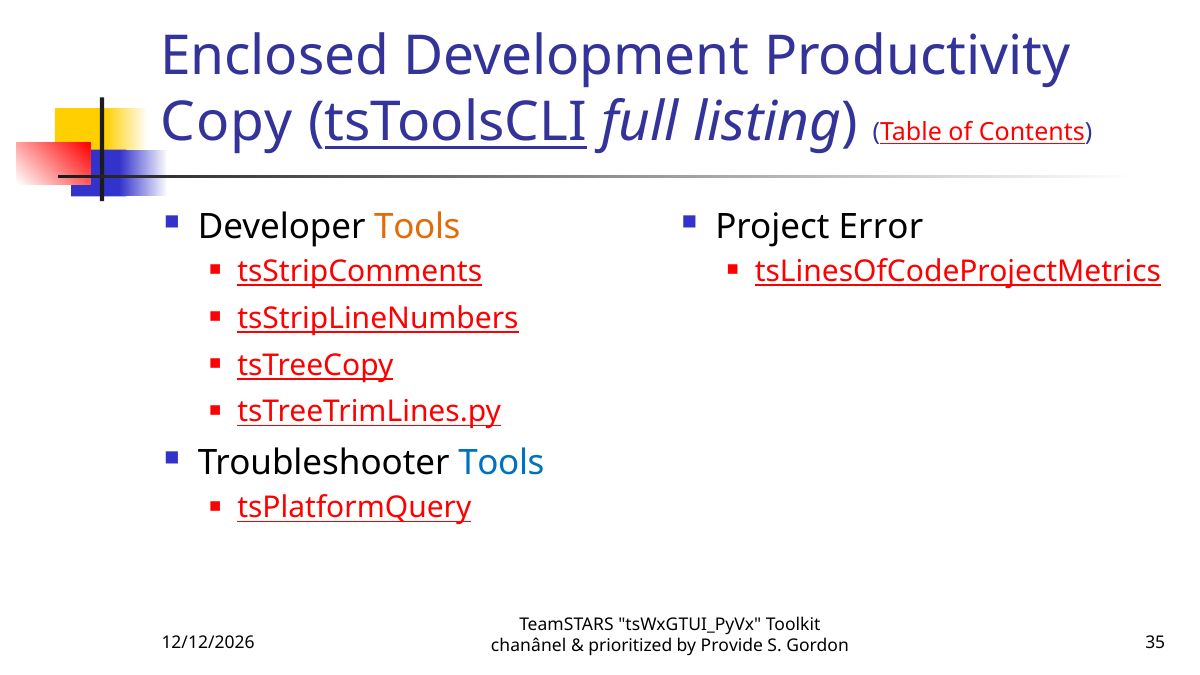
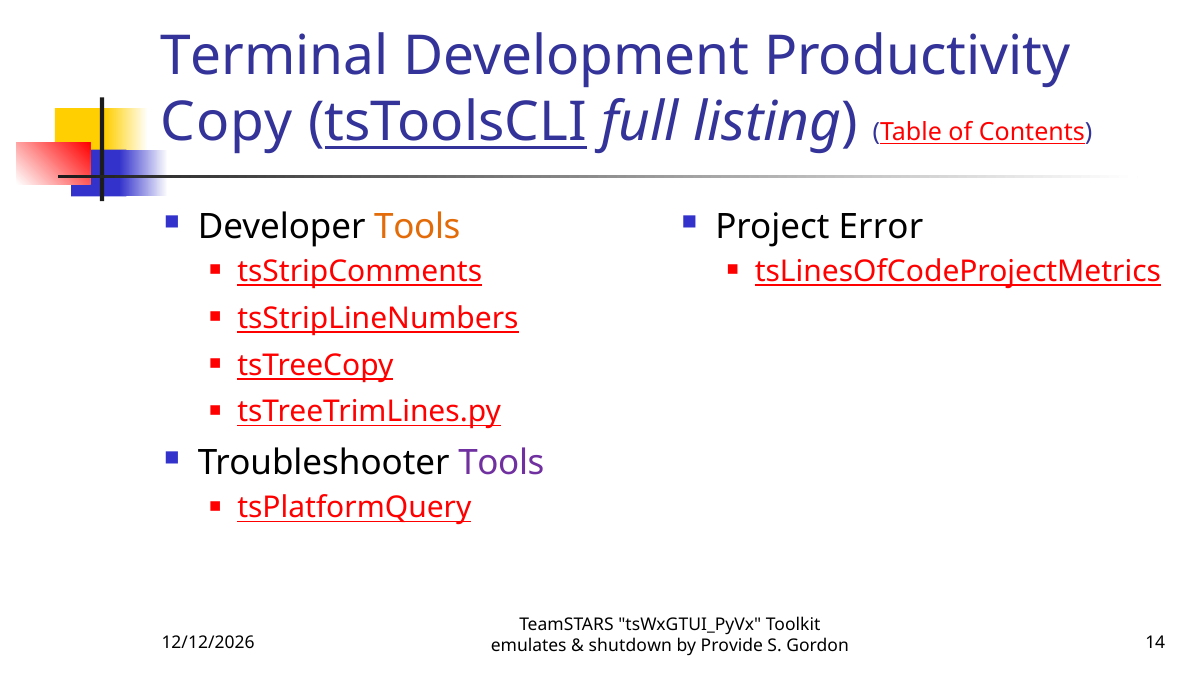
Enclosed: Enclosed -> Terminal
Tools at (501, 463) colour: blue -> purple
chanânel: chanânel -> emulates
prioritized: prioritized -> shutdown
35: 35 -> 14
